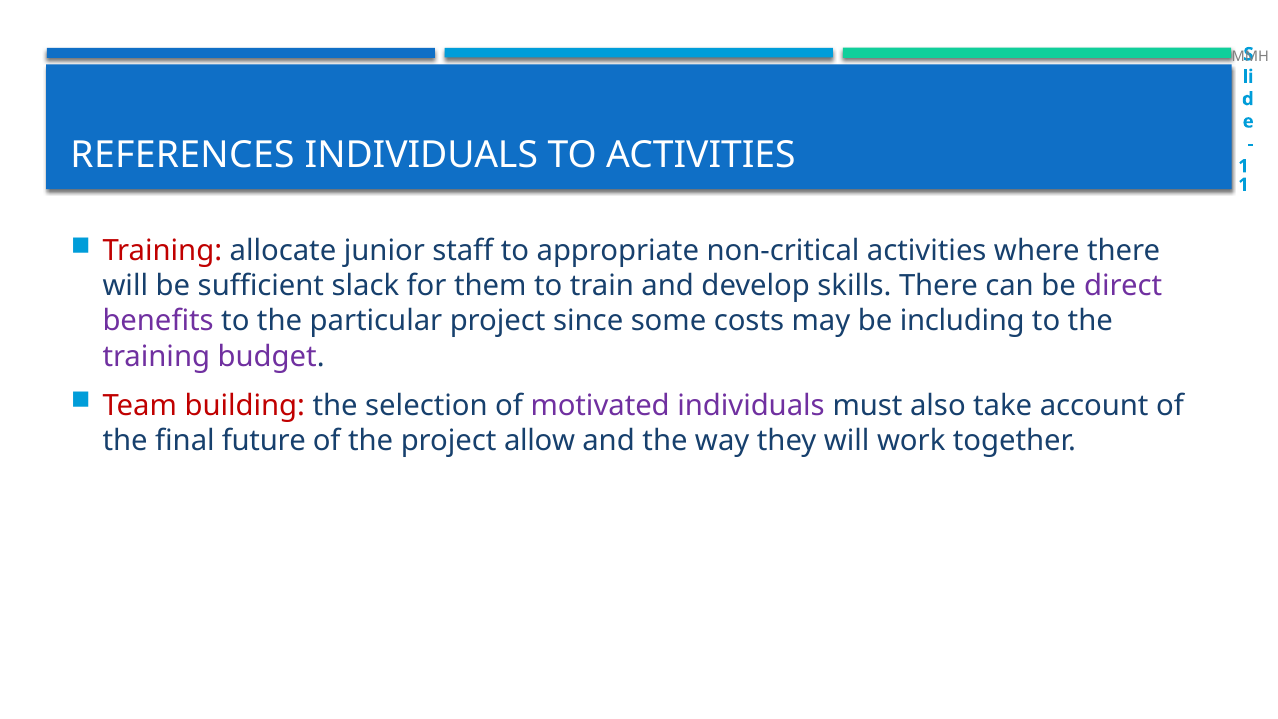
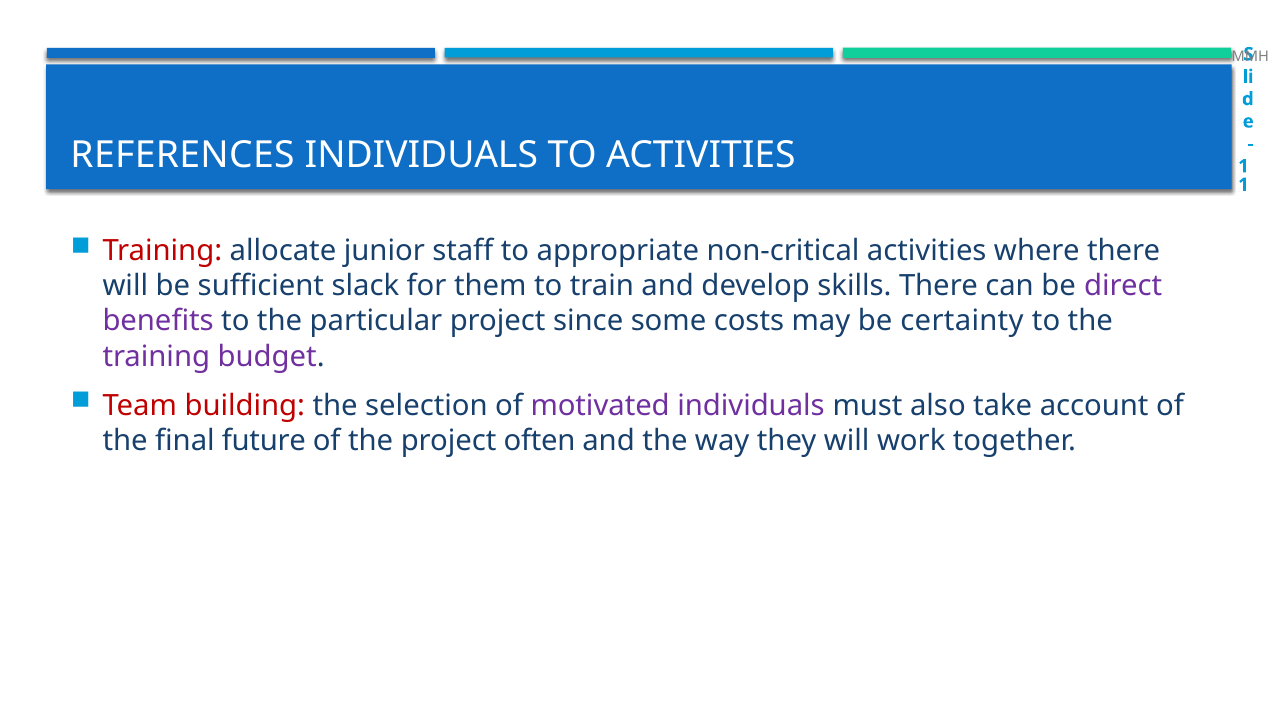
including: including -> certainty
allow: allow -> often
